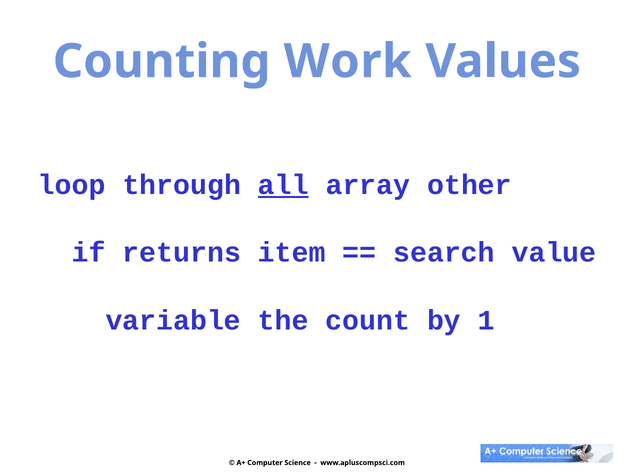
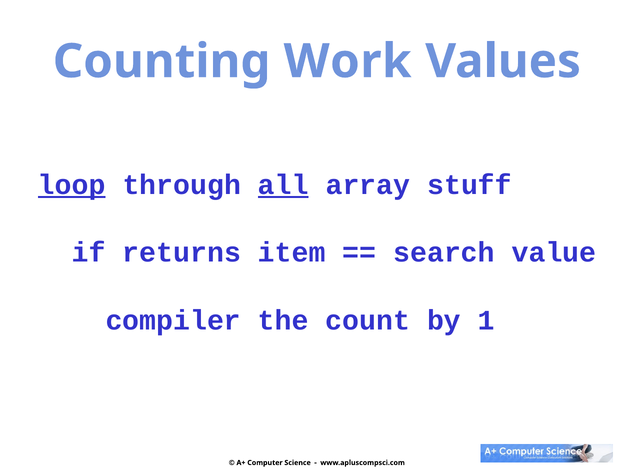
loop underline: none -> present
other: other -> stuff
variable: variable -> compiler
